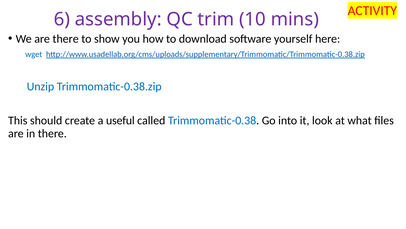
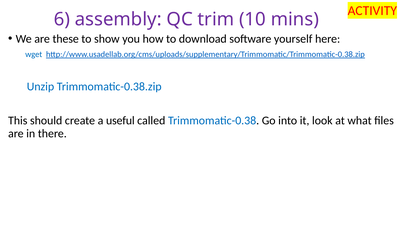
are there: there -> these
